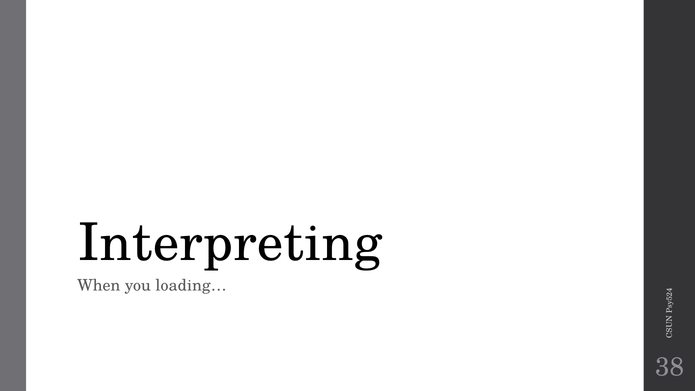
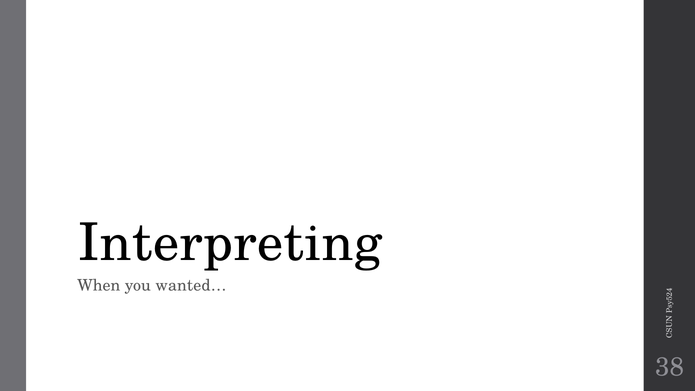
loading…: loading… -> wanted…
